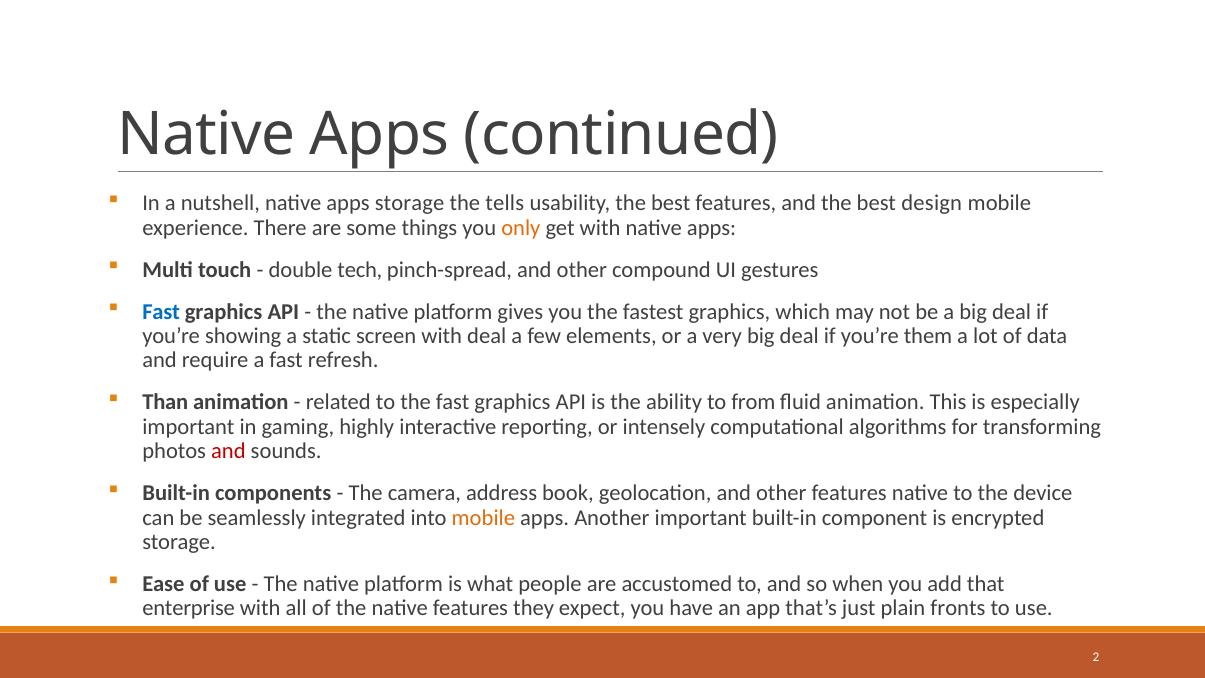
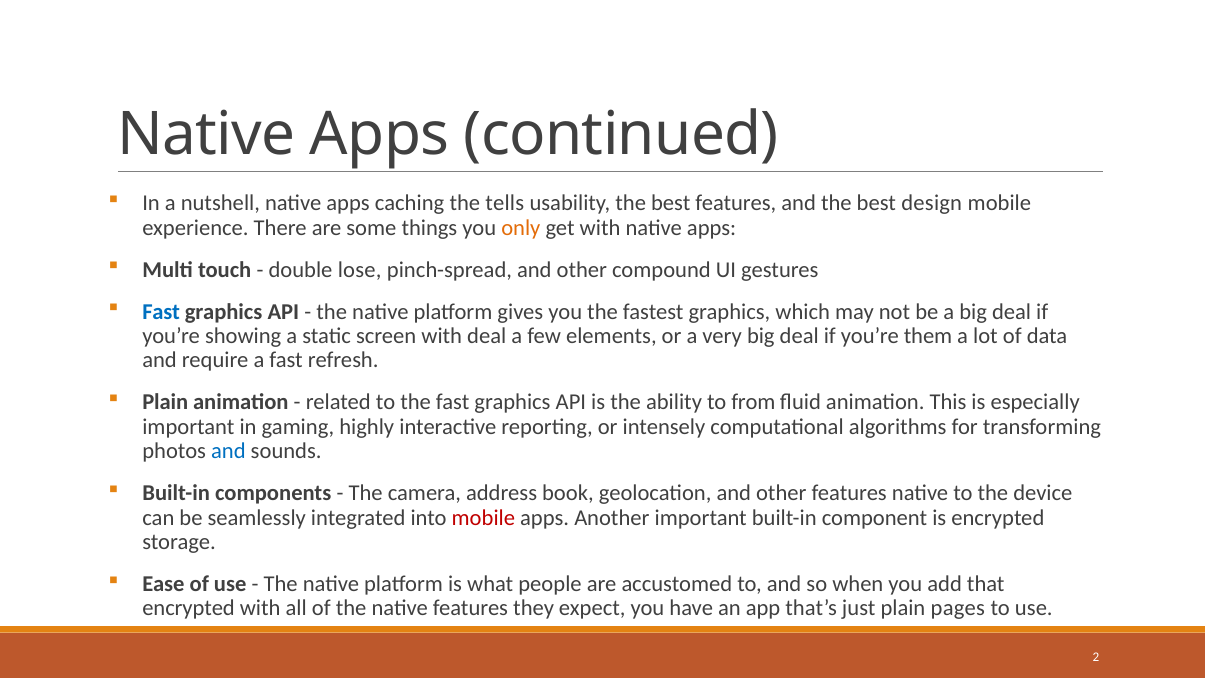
apps storage: storage -> caching
tech: tech -> lose
Than at (165, 402): Than -> Plain
and at (228, 451) colour: red -> blue
mobile at (483, 517) colour: orange -> red
enterprise at (189, 608): enterprise -> encrypted
fronts: fronts -> pages
